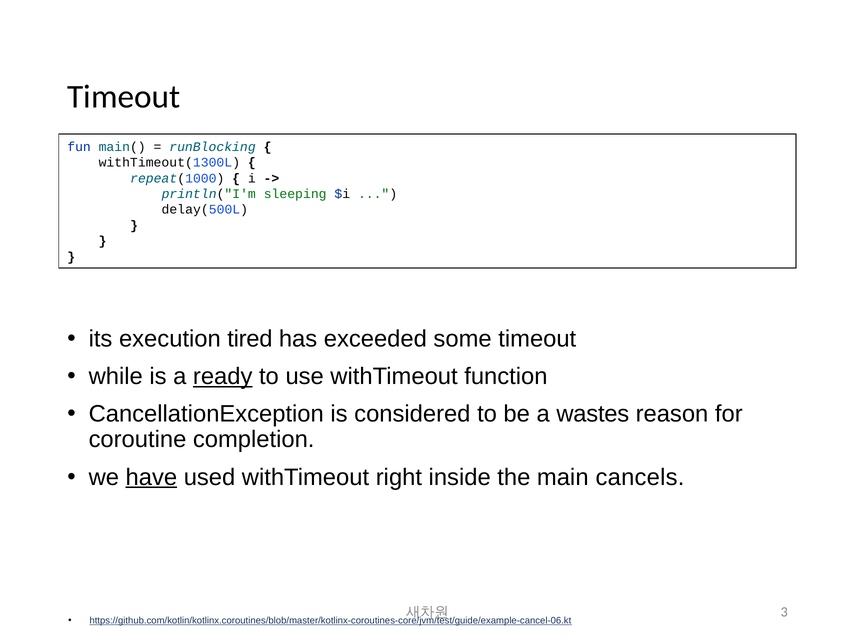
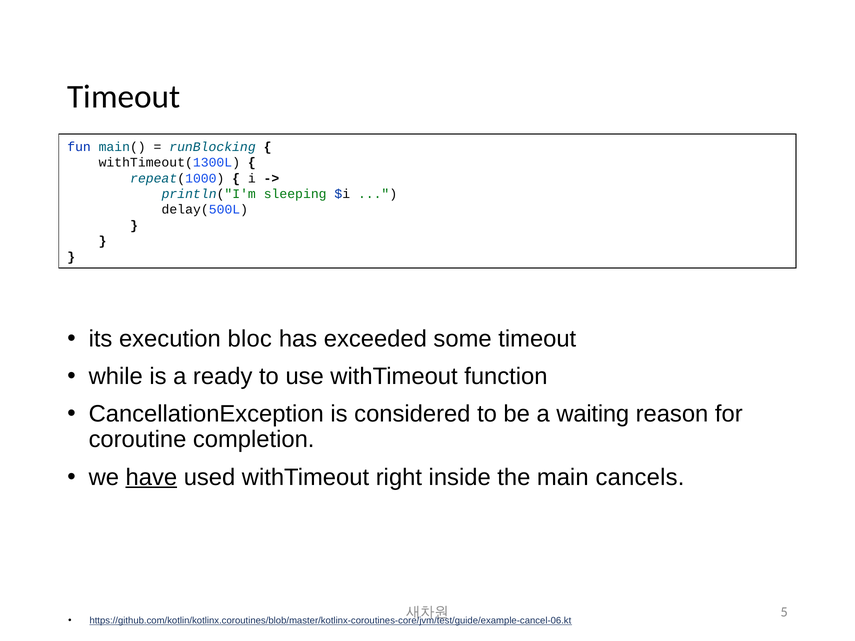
tired: tired -> bloc
ready underline: present -> none
wastes: wastes -> waiting
3: 3 -> 5
